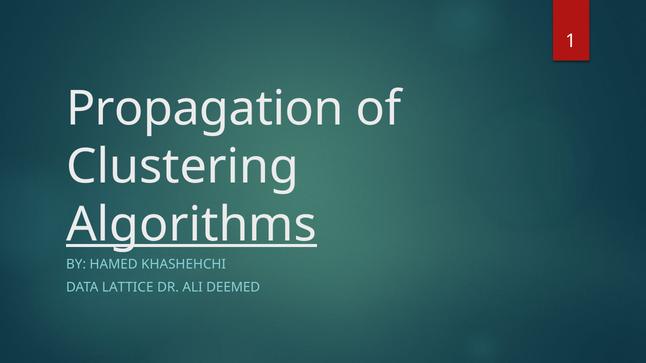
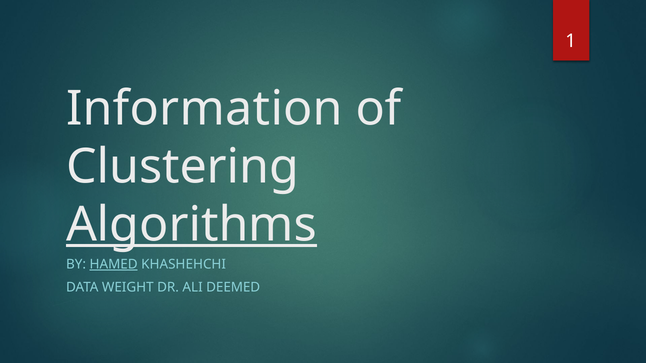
Propagation: Propagation -> Information
HAMED underline: none -> present
LATTICE: LATTICE -> WEIGHT
